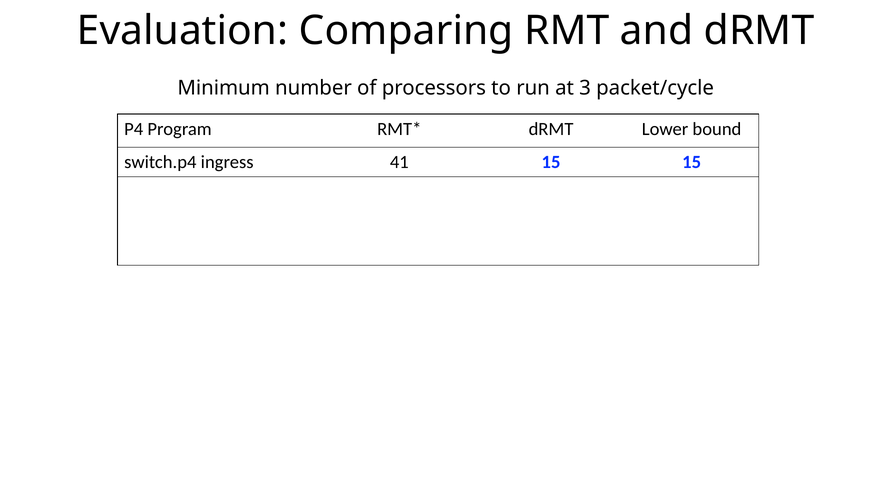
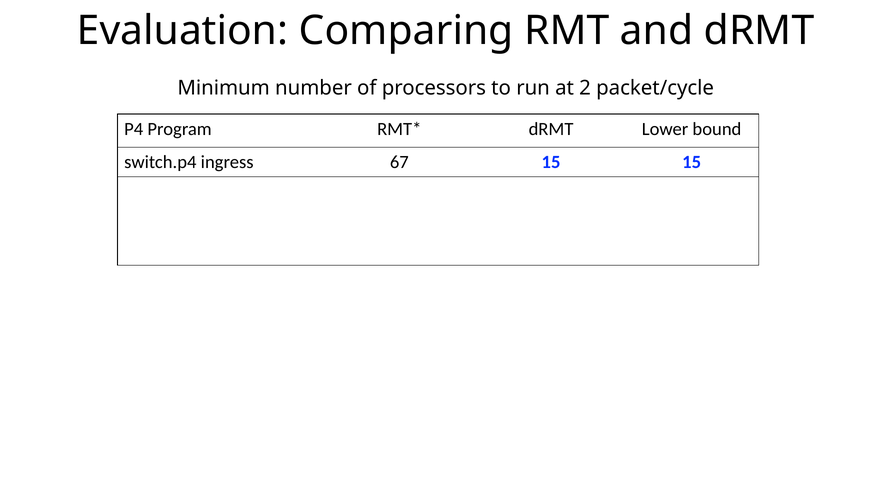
3: 3 -> 2
41: 41 -> 67
